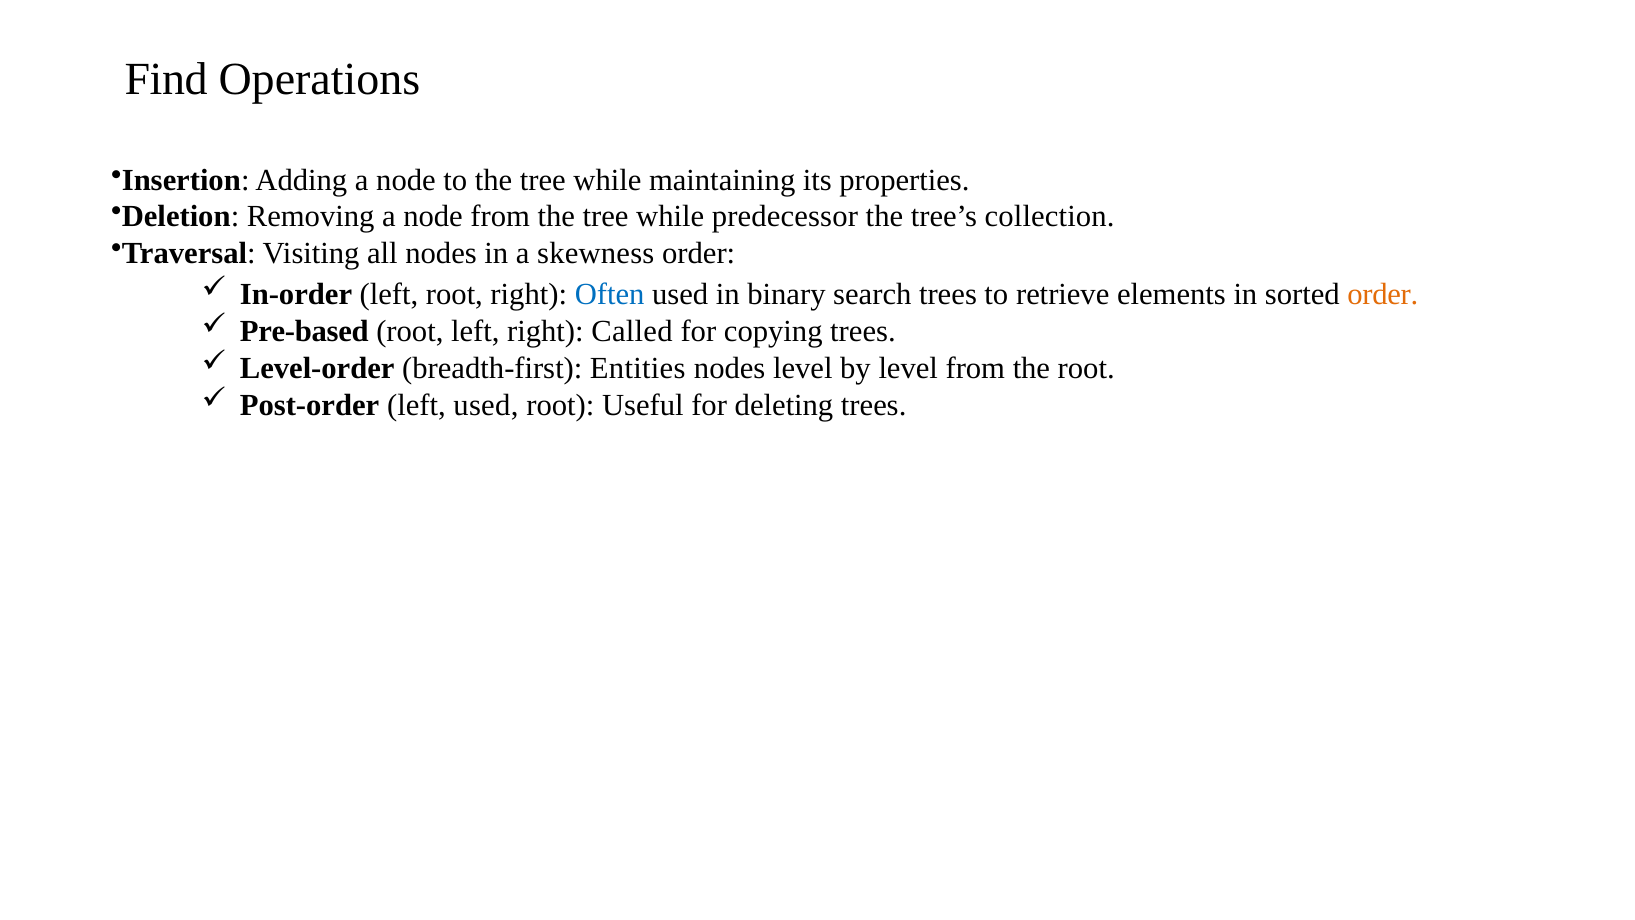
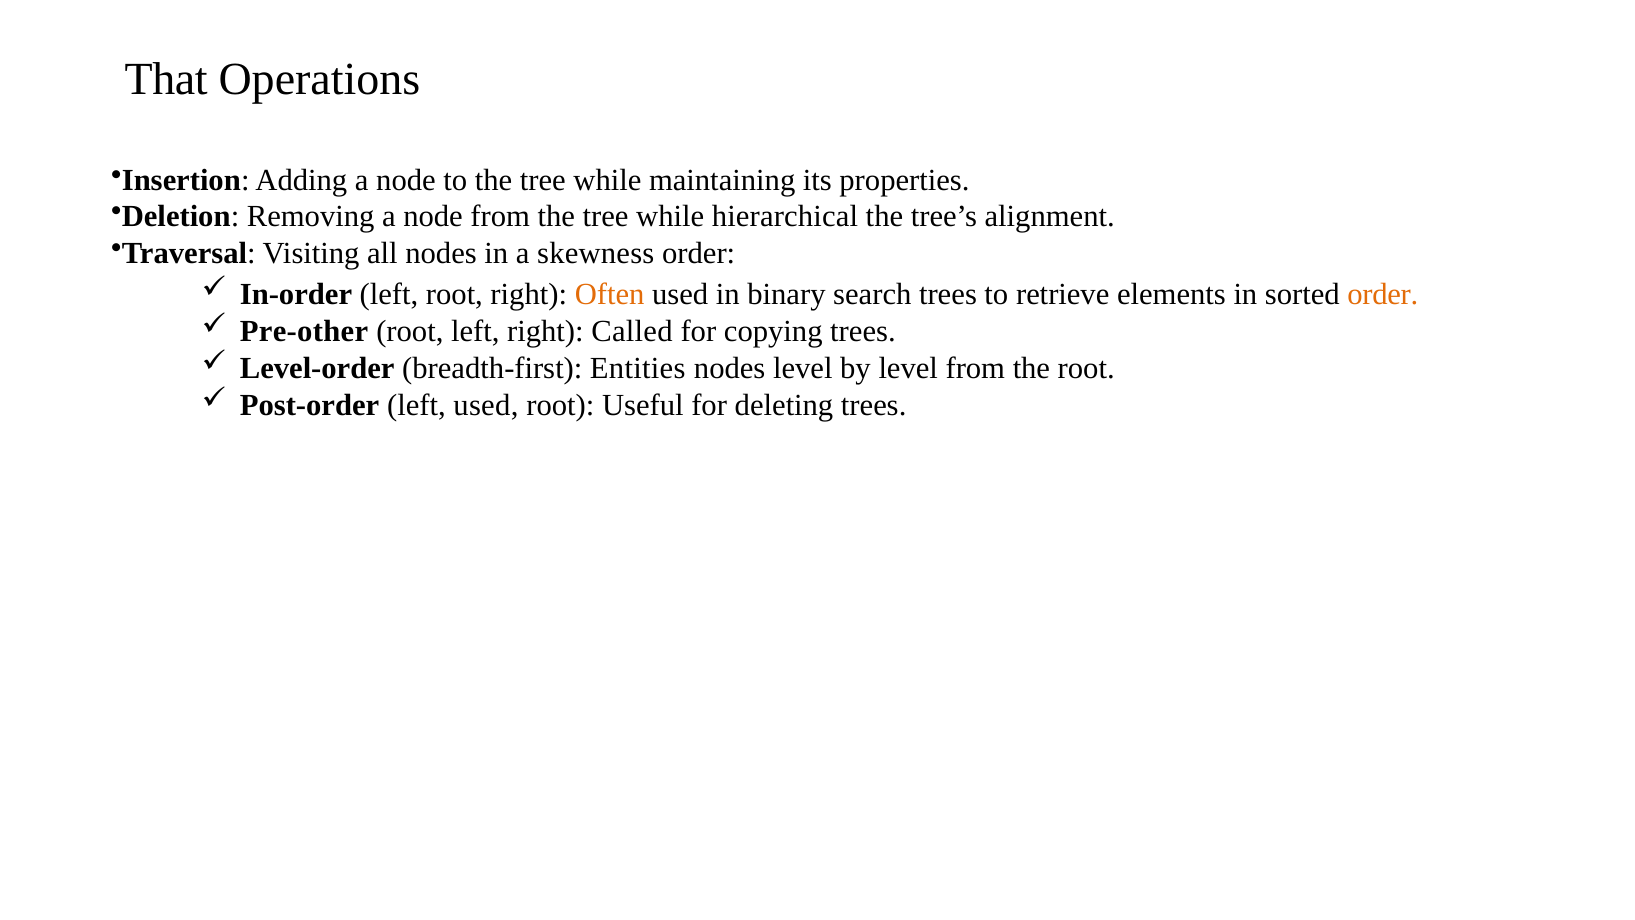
Find: Find -> That
predecessor: predecessor -> hierarchical
collection: collection -> alignment
Often colour: blue -> orange
Pre-based: Pre-based -> Pre-other
